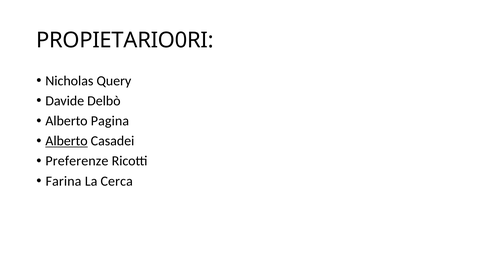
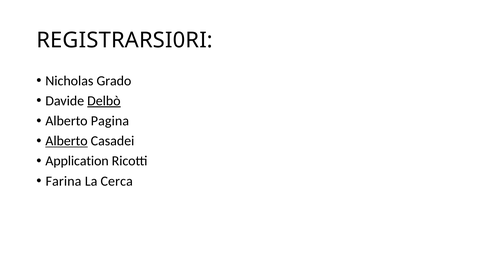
PROPIETARIO0RI: PROPIETARIO0RI -> REGISTRARSI0RI
Query: Query -> Grado
Delbò underline: none -> present
Preferenze: Preferenze -> Application
